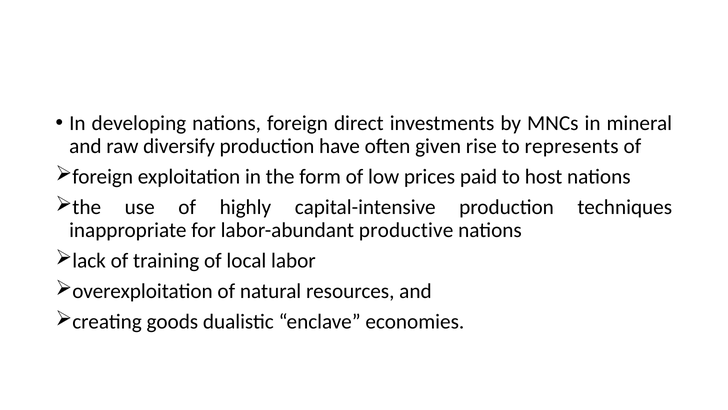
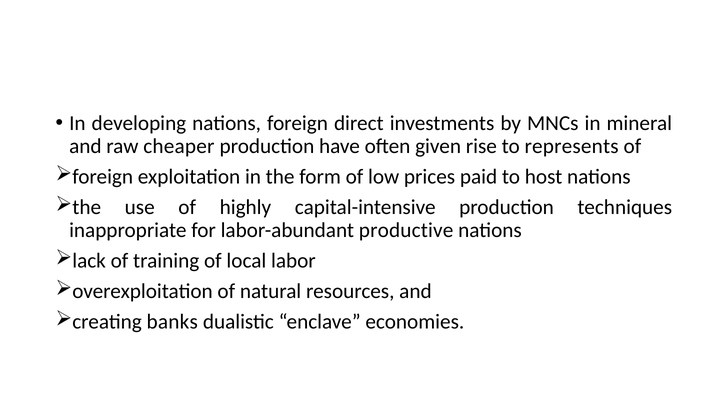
diversify: diversify -> cheaper
goods: goods -> banks
